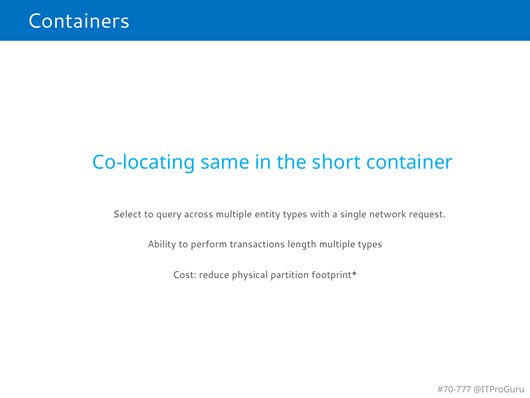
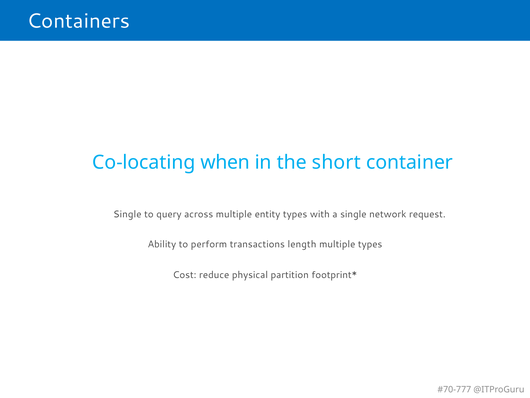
same: same -> when
Select at (127, 214): Select -> Single
